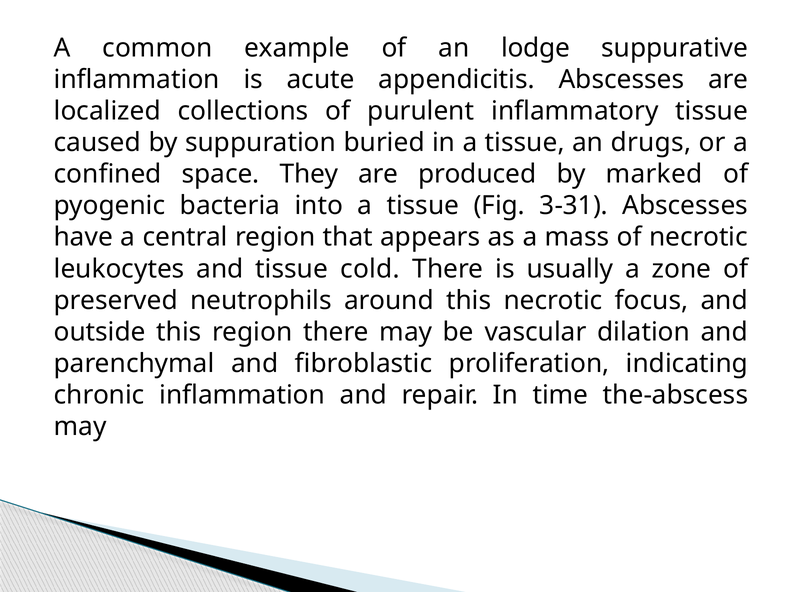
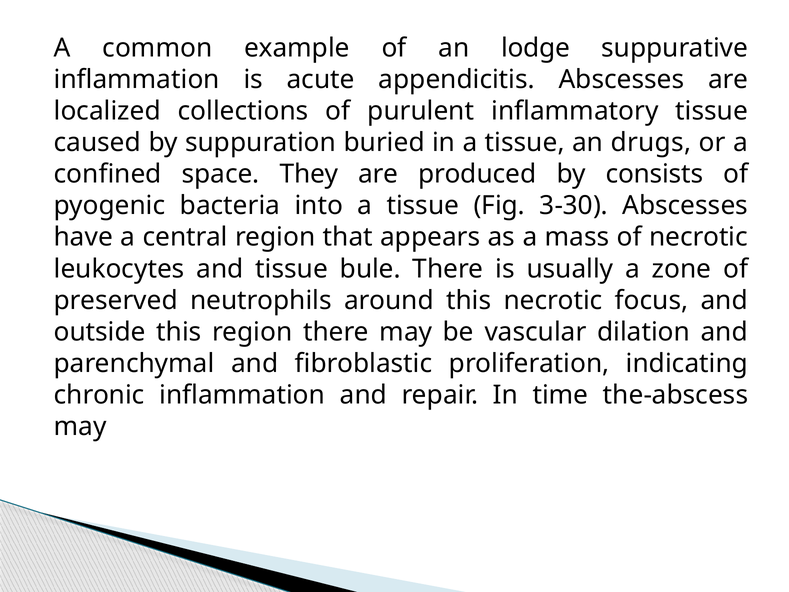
marked: marked -> consists
3-31: 3-31 -> 3-30
cold: cold -> bule
